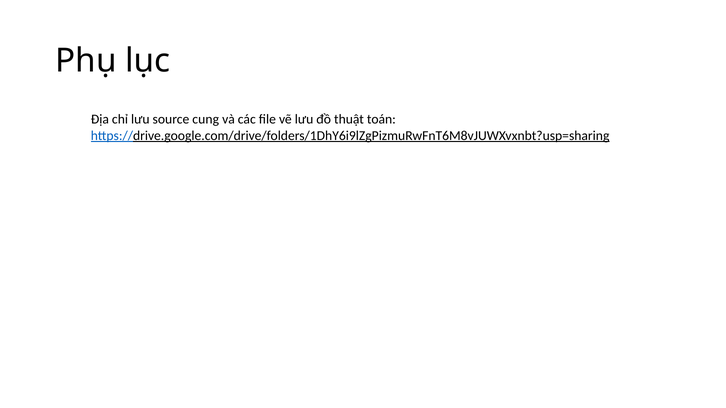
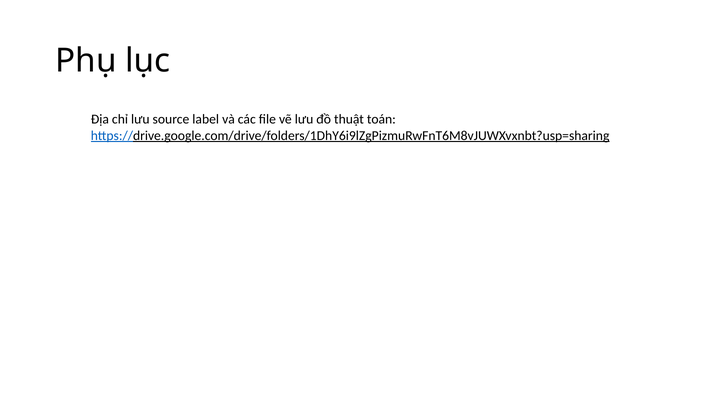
cung: cung -> label
